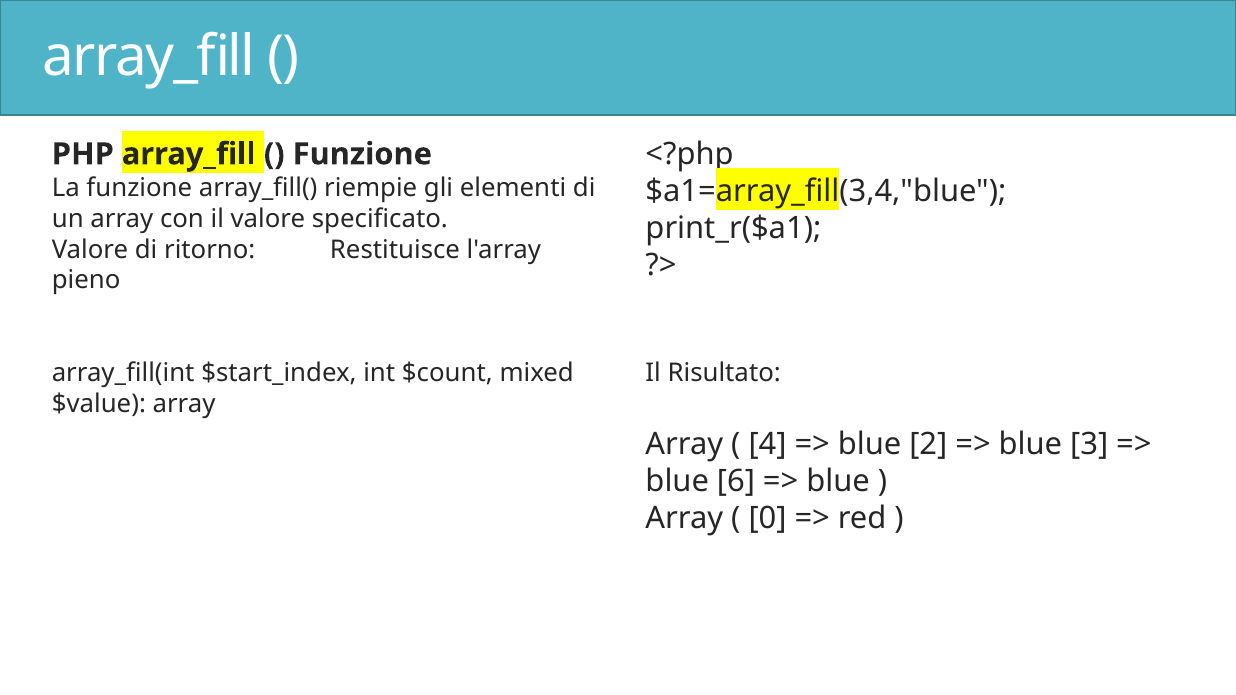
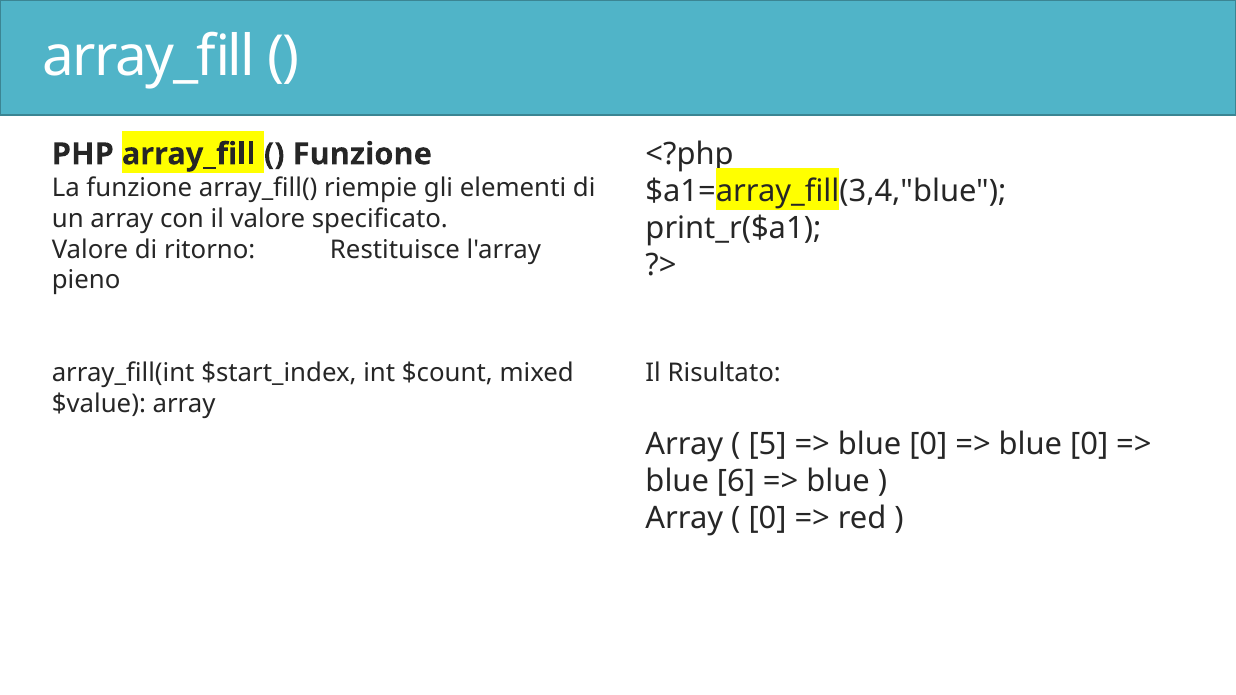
4: 4 -> 5
2 at (928, 445): 2 -> 0
3 at (1089, 445): 3 -> 0
